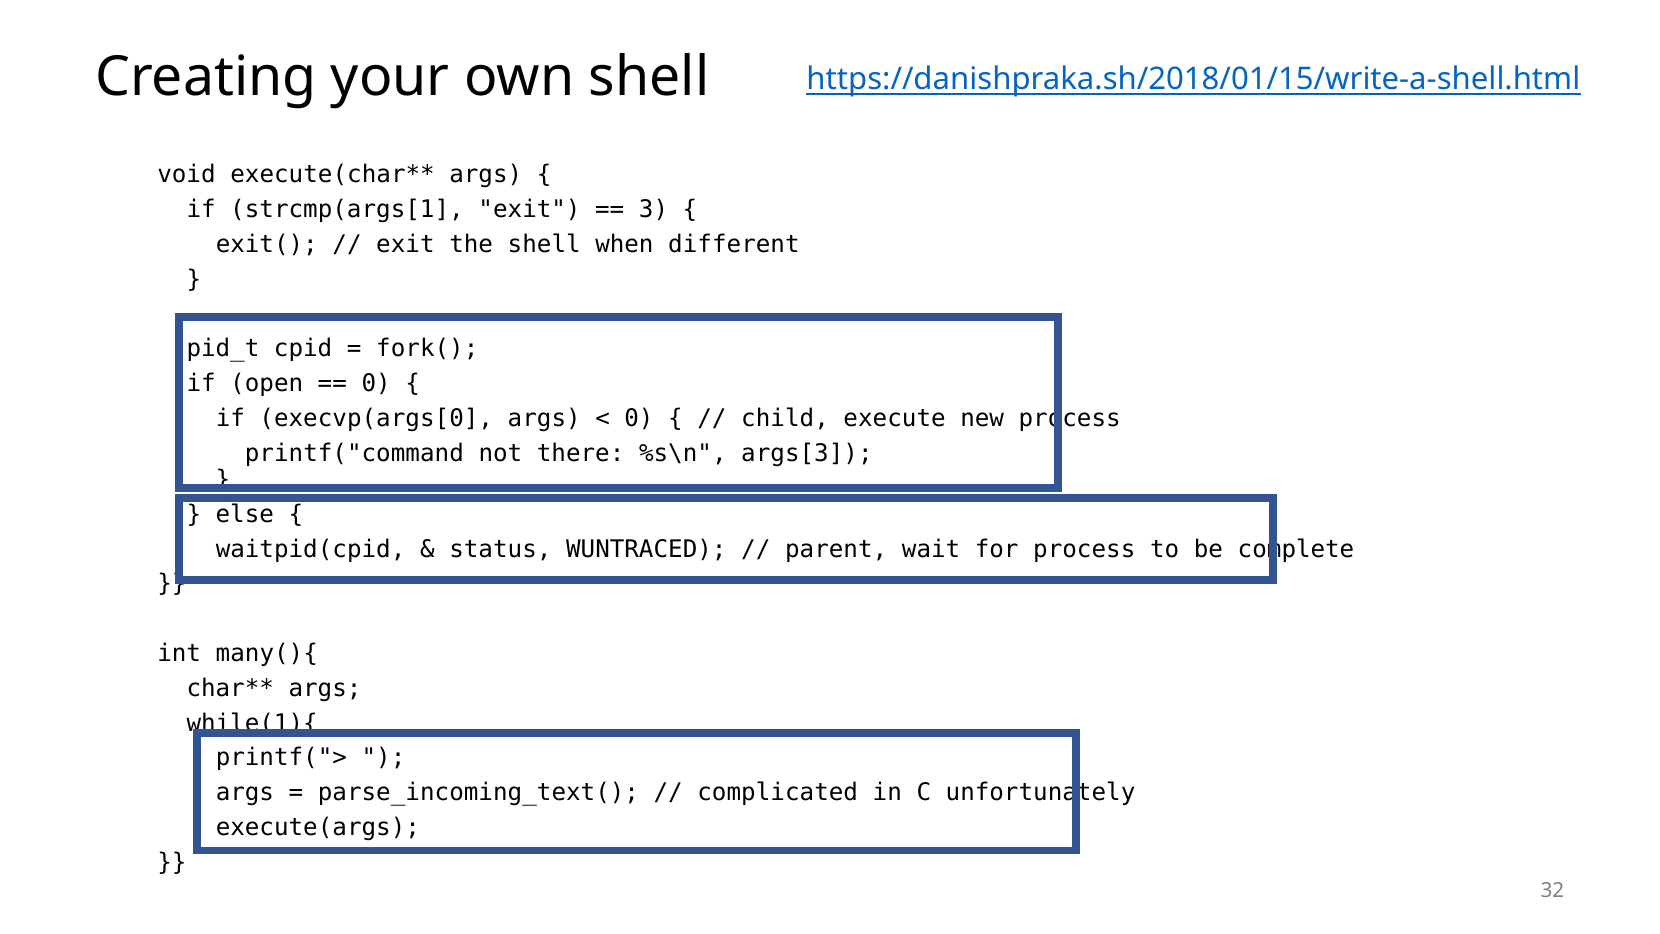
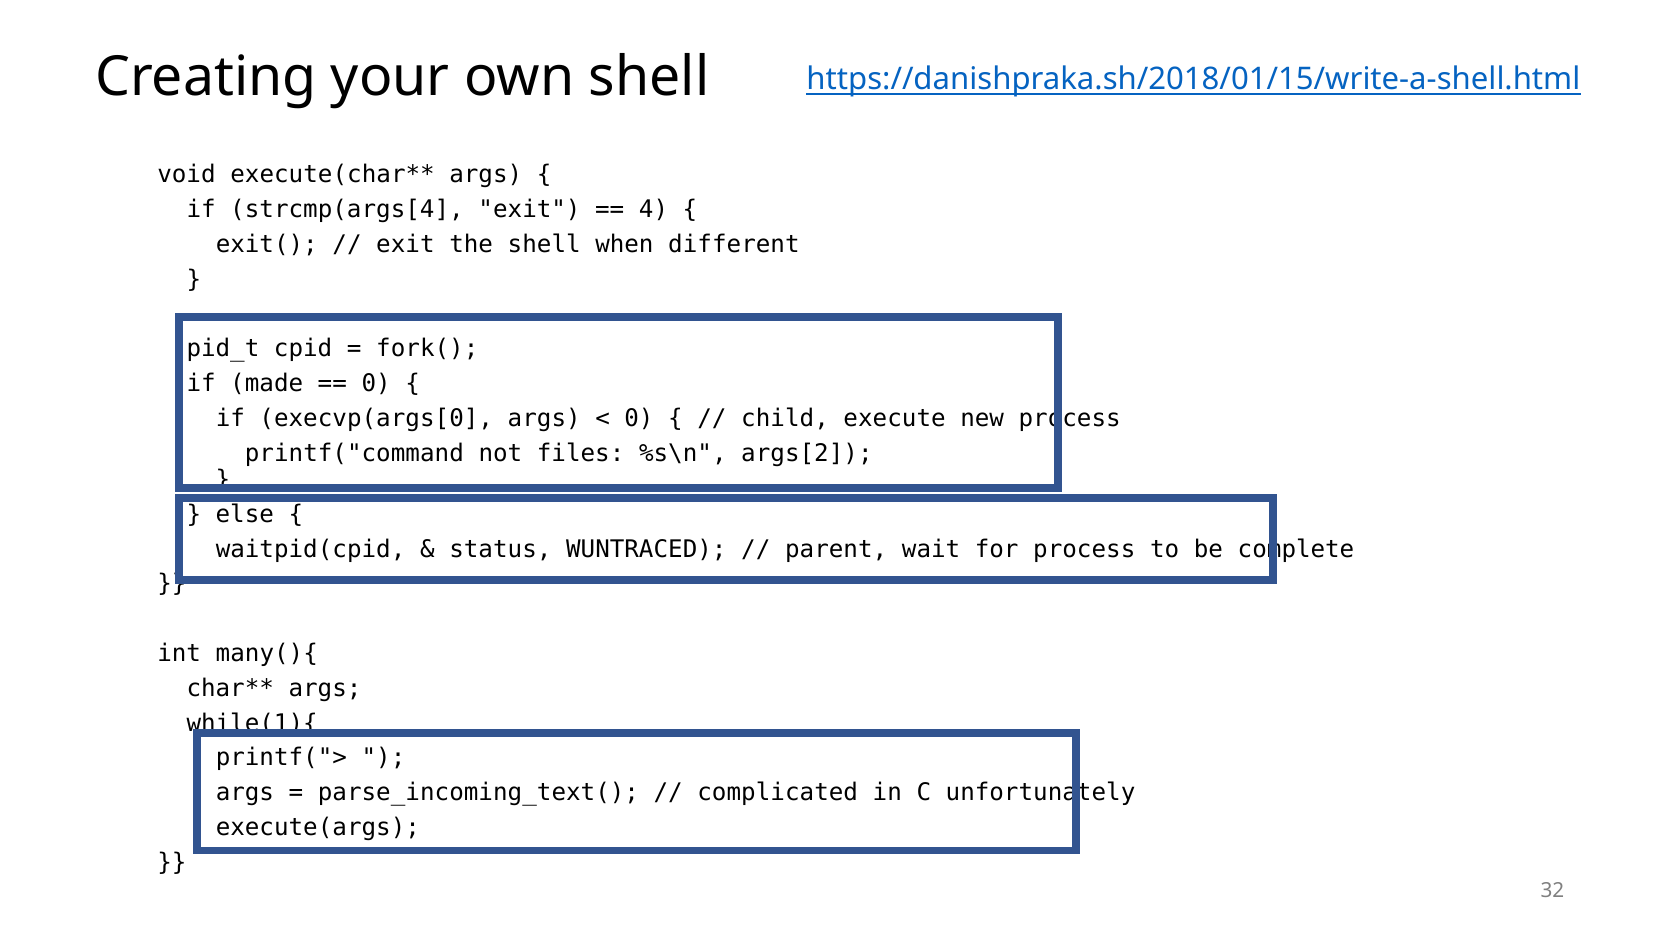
strcmp(args[1: strcmp(args[1 -> strcmp(args[4
3: 3 -> 4
open: open -> made
there: there -> files
args[3: args[3 -> args[2
